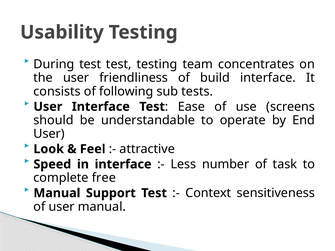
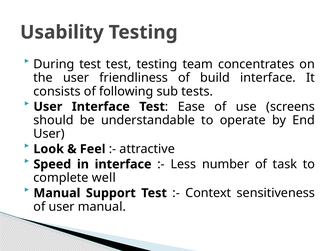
free: free -> well
